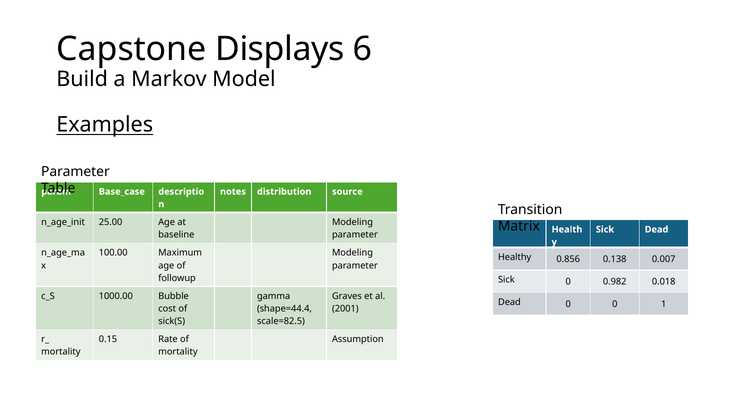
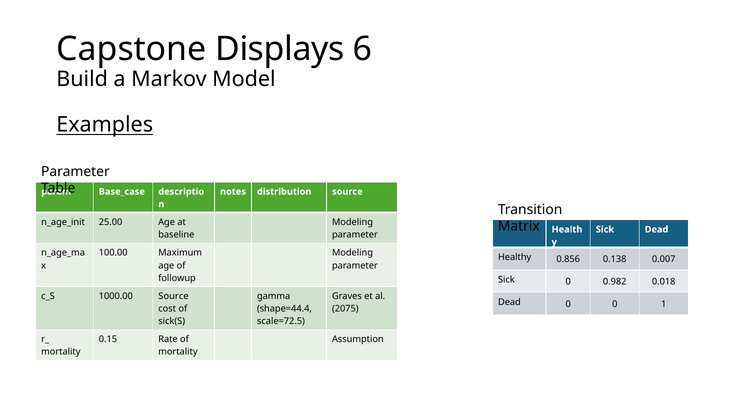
1000.00 Bubble: Bubble -> Source
2001: 2001 -> 2075
scale=82.5: scale=82.5 -> scale=72.5
